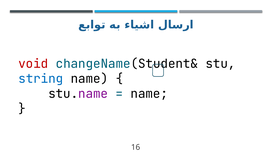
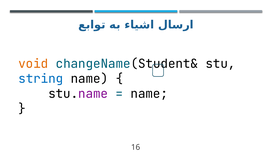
void colour: red -> orange
